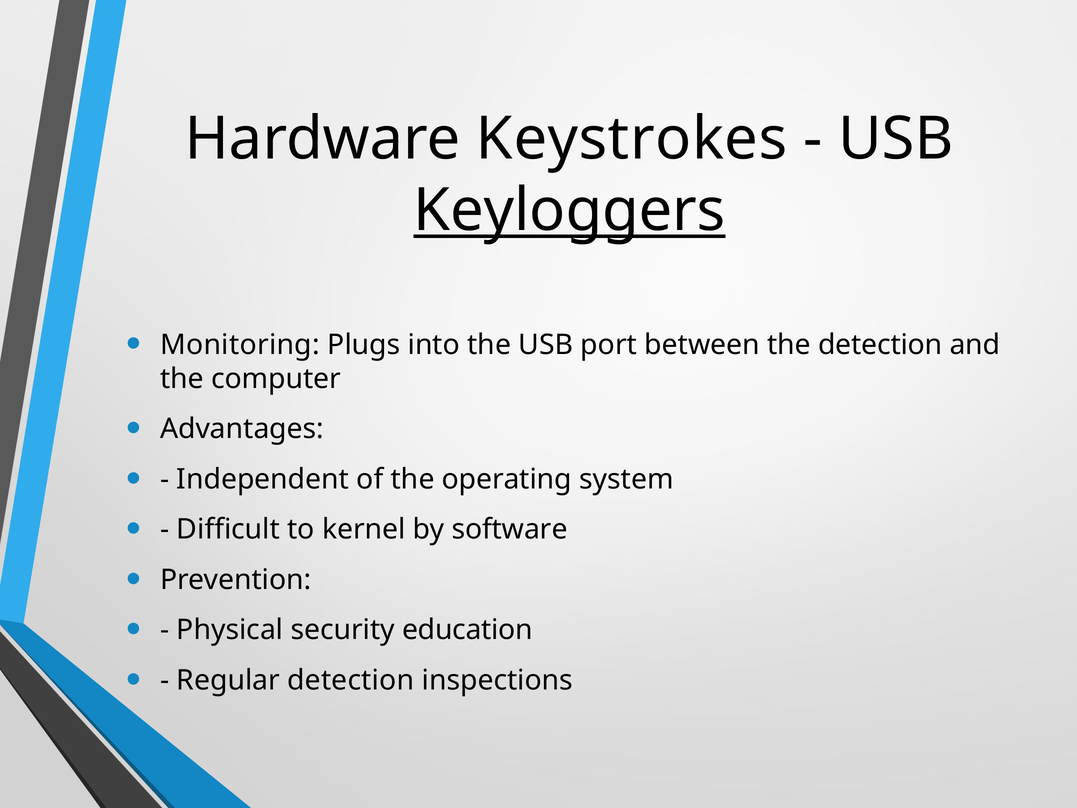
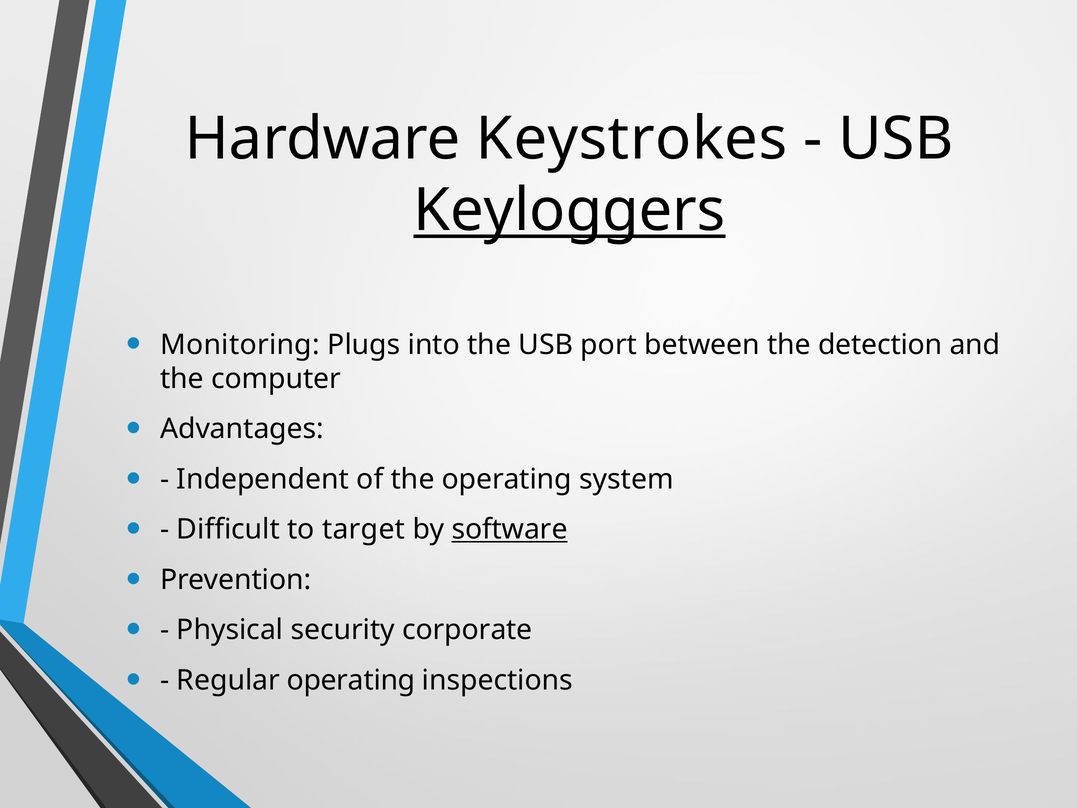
kernel: kernel -> target
software underline: none -> present
education: education -> corporate
Regular detection: detection -> operating
